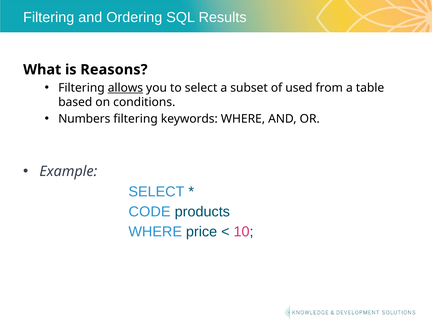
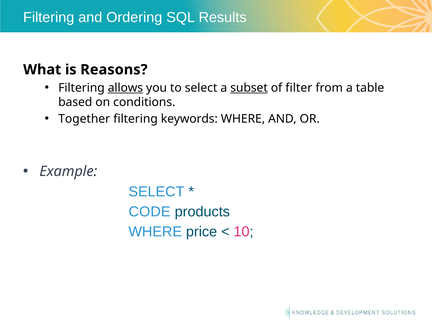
subset underline: none -> present
used: used -> filter
Numbers: Numbers -> Together
